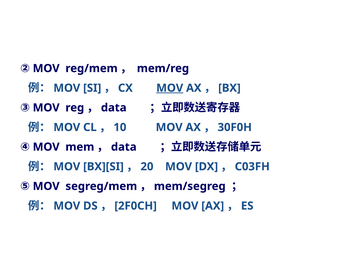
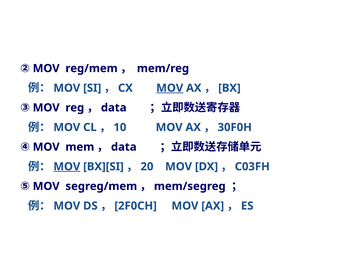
MOV at (67, 167) underline: none -> present
